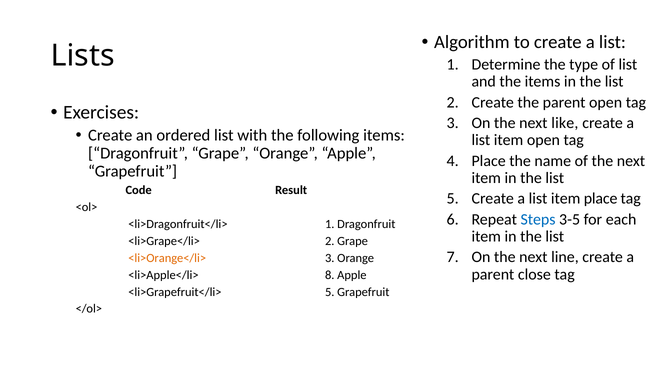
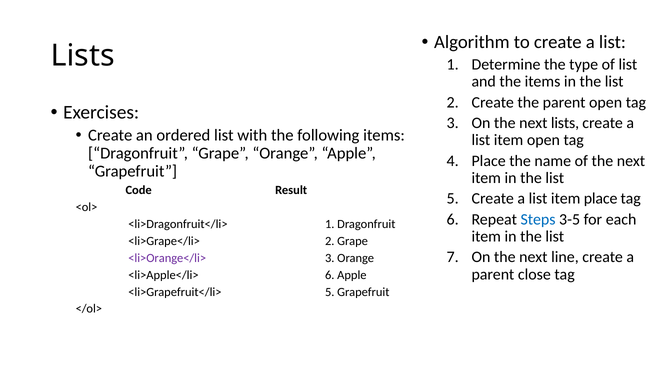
next like: like -> lists
<li>Orange</li> colour: orange -> purple
<li>Apple</li> 8: 8 -> 6
